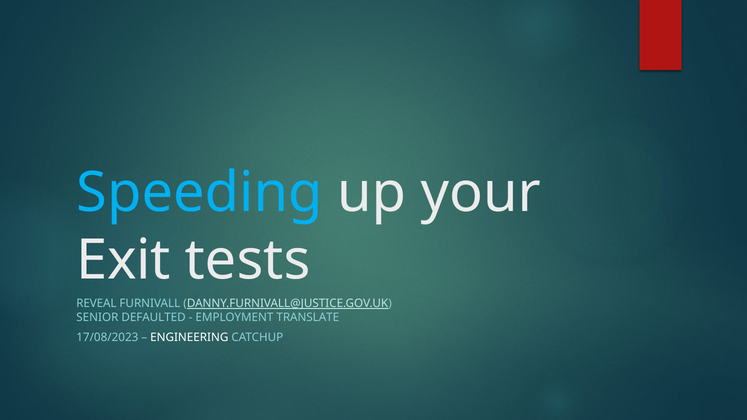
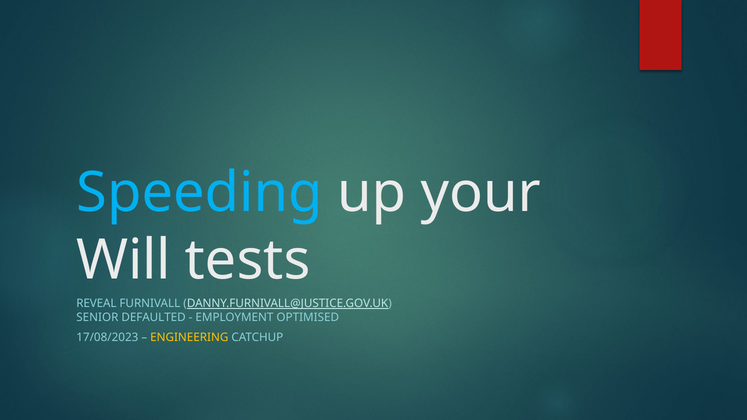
Exit: Exit -> Will
TRANSLATE: TRANSLATE -> OPTIMISED
ENGINEERING colour: white -> yellow
